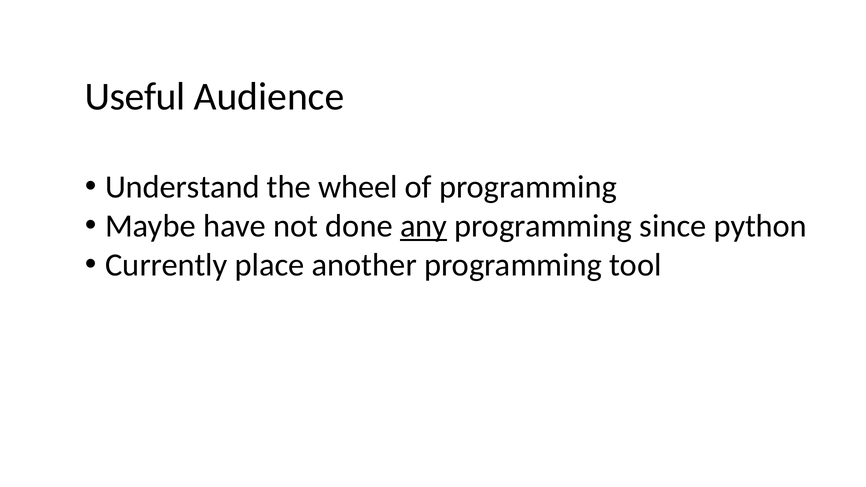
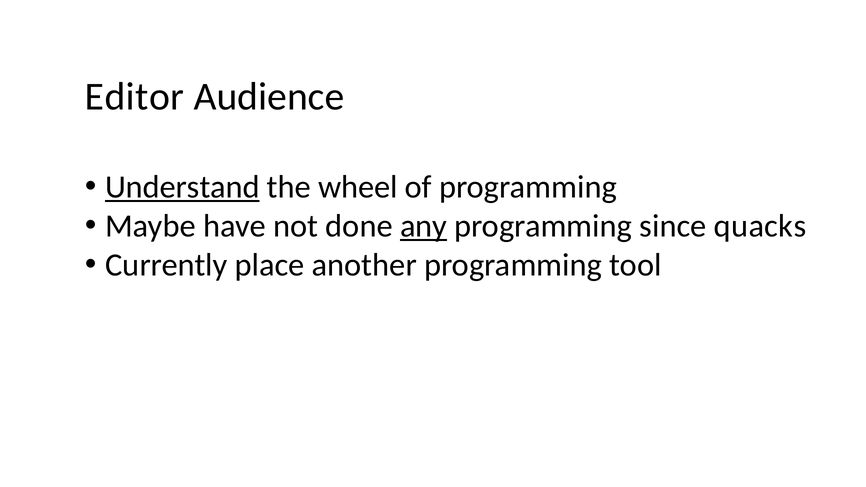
Useful: Useful -> Editor
Understand underline: none -> present
python: python -> quacks
